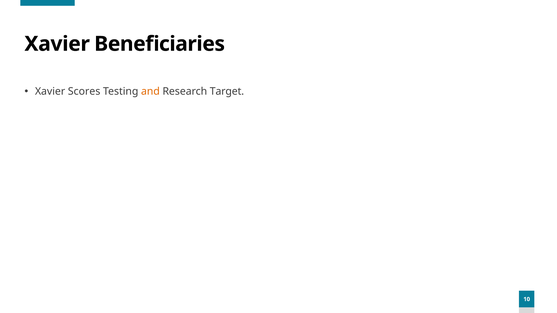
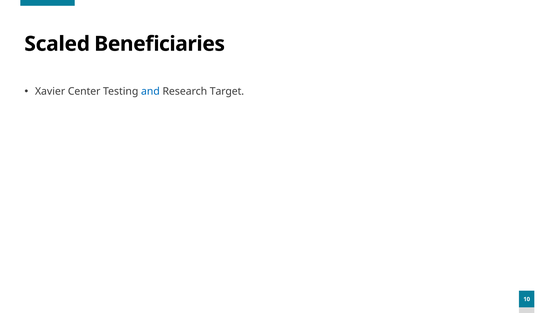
Xavier at (57, 44): Xavier -> Scaled
Scores: Scores -> Center
and colour: orange -> blue
